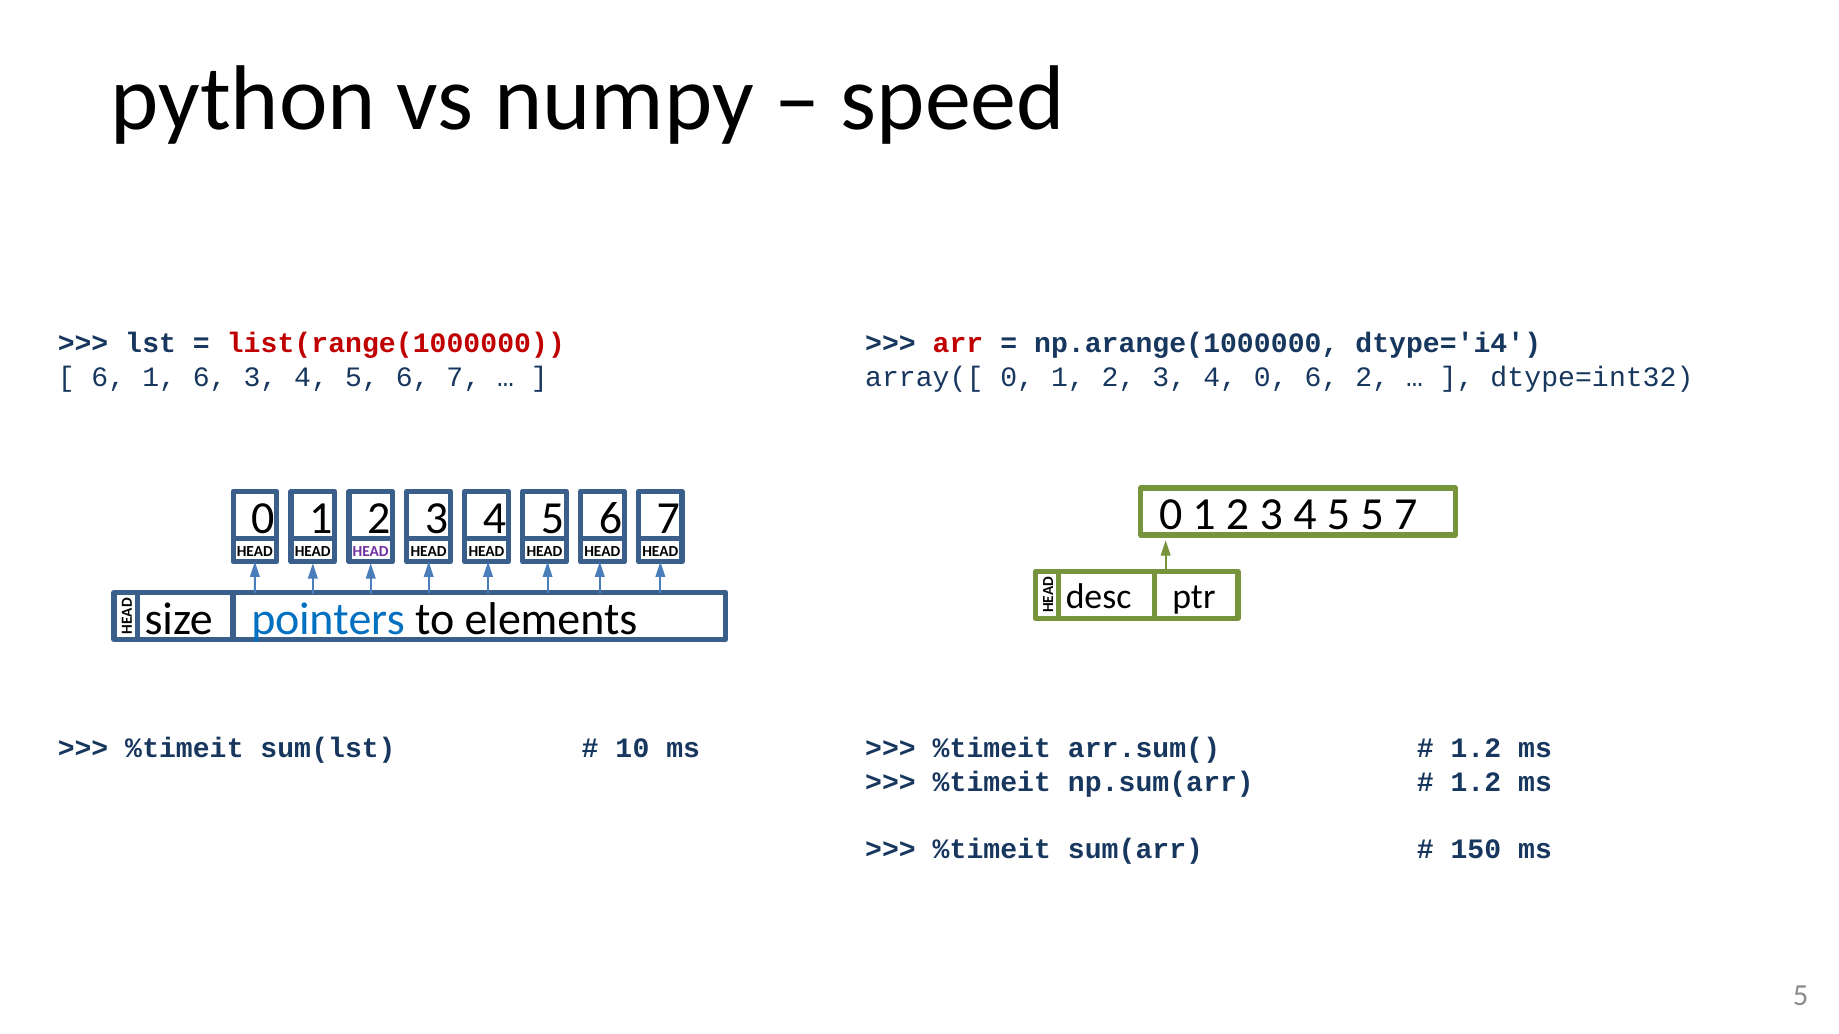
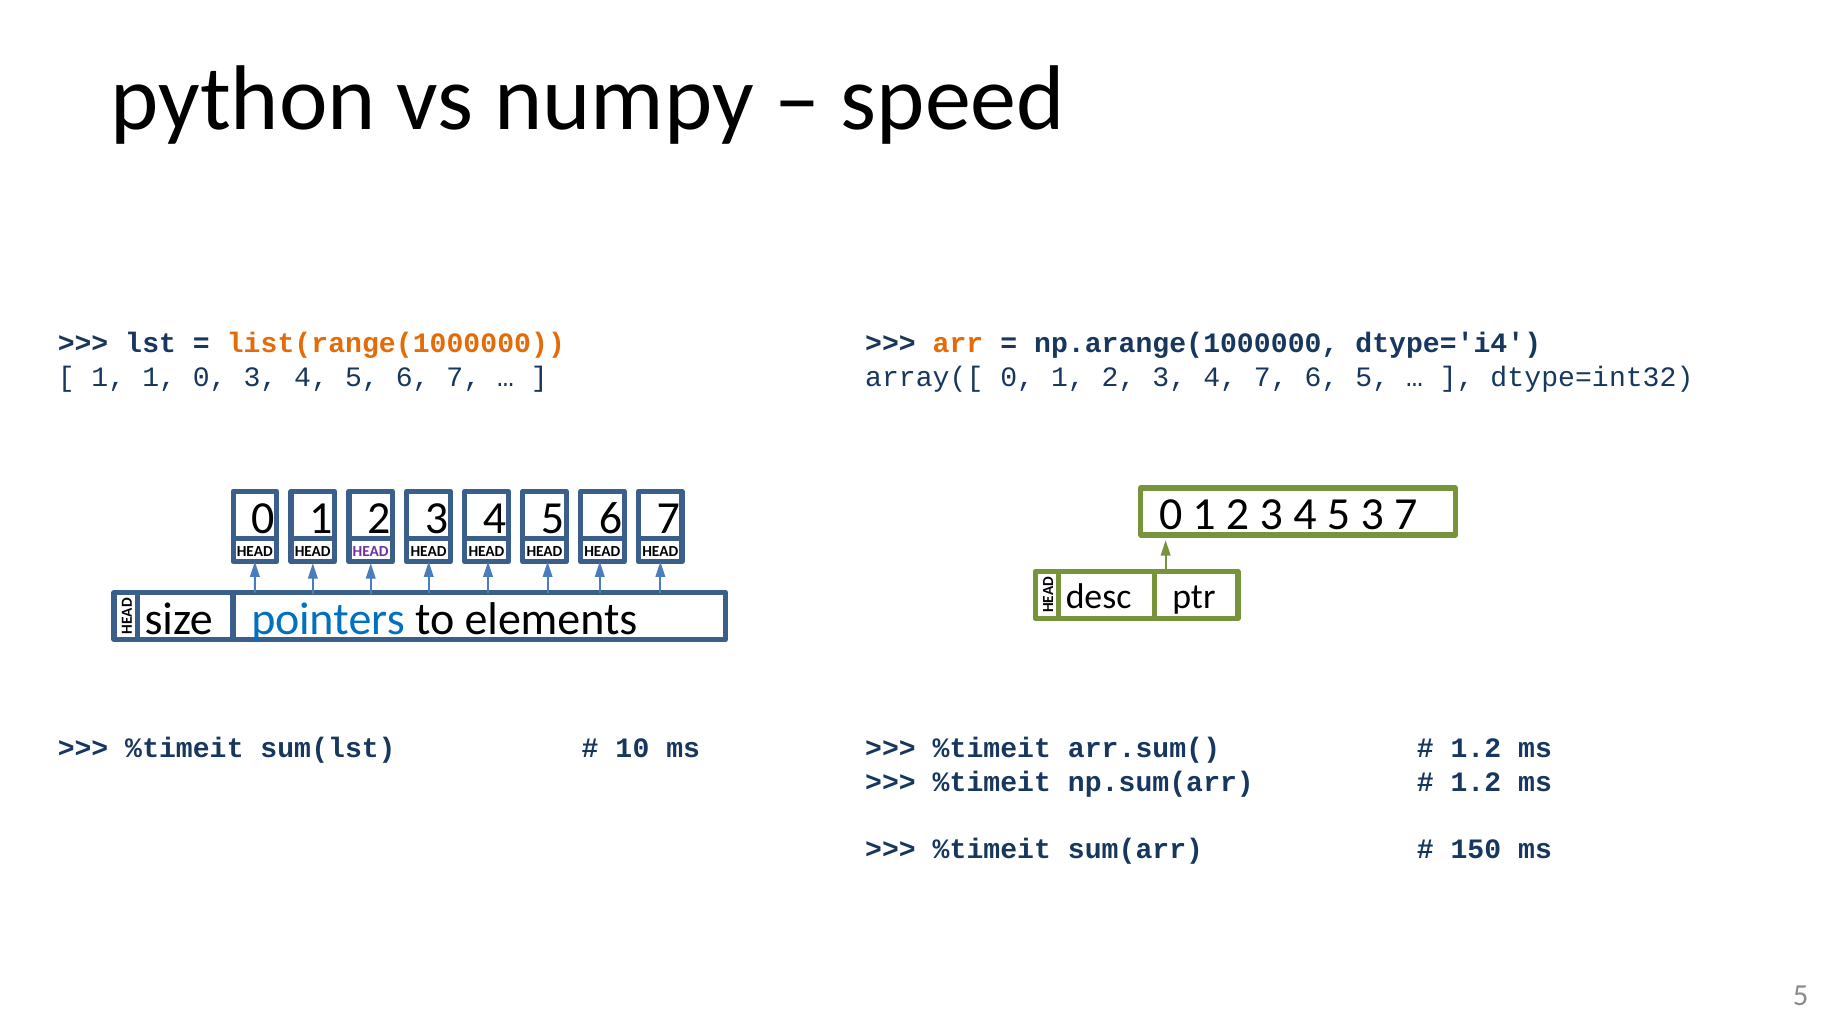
list(range(1000000 colour: red -> orange
arr colour: red -> orange
6 at (108, 378): 6 -> 1
1 6: 6 -> 0
4 0: 0 -> 7
6 2: 2 -> 5
5 5: 5 -> 3
